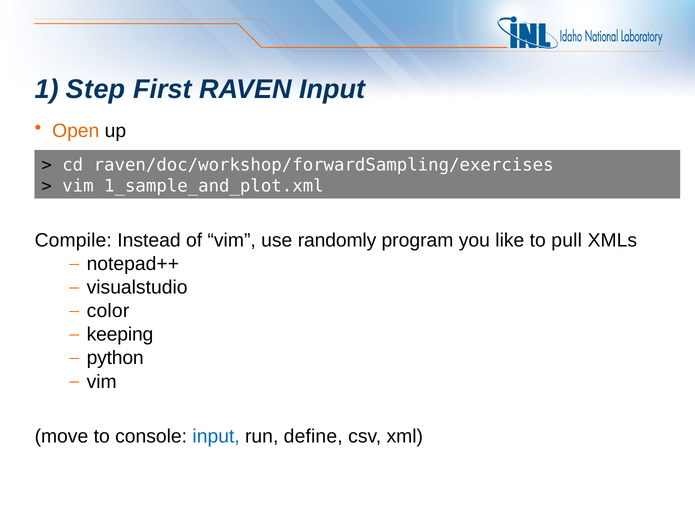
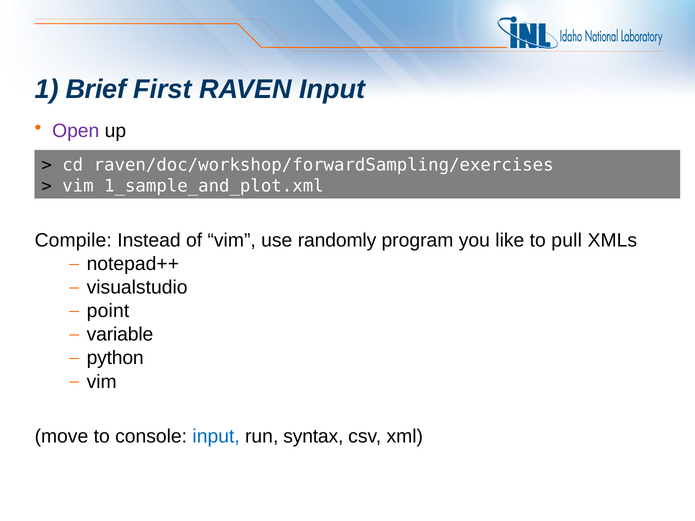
Step: Step -> Brief
Open colour: orange -> purple
color: color -> point
keeping: keeping -> variable
define: define -> syntax
